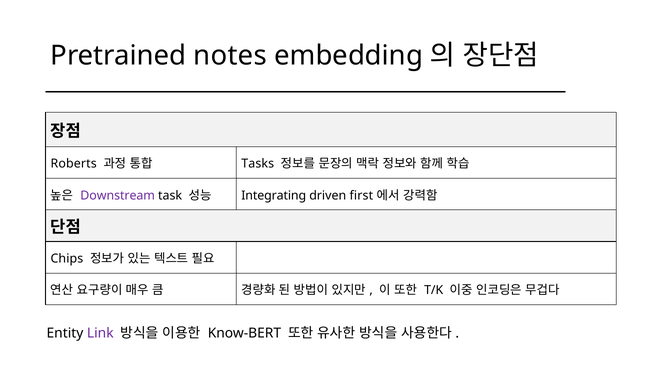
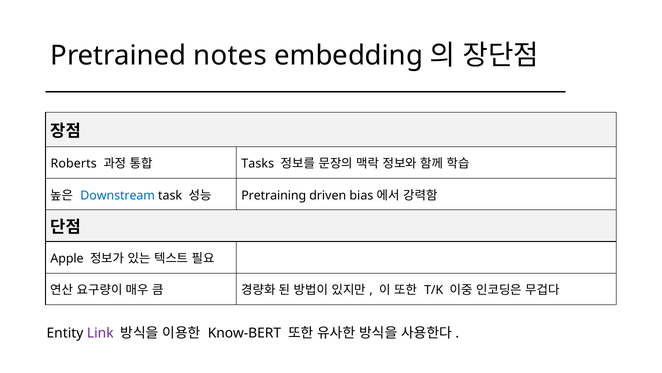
Downstream colour: purple -> blue
Integrating: Integrating -> Pretraining
first: first -> bias
Chips: Chips -> Apple
